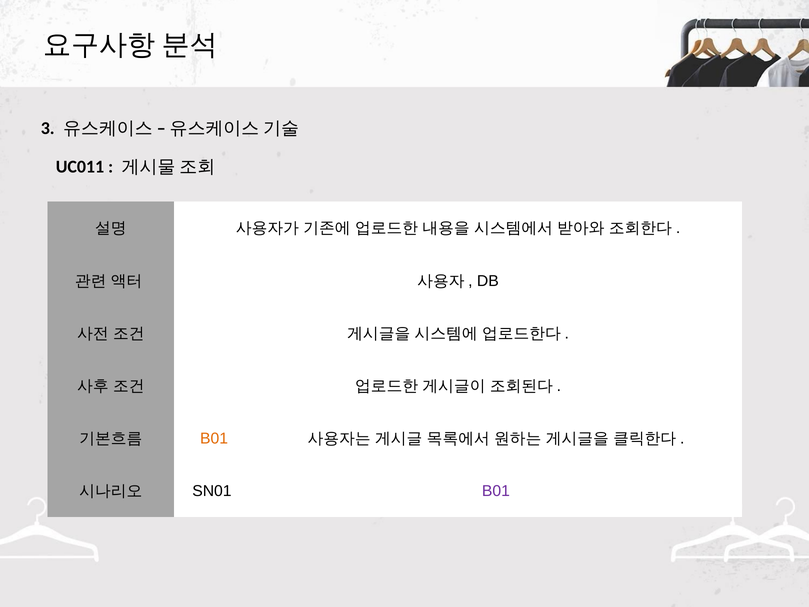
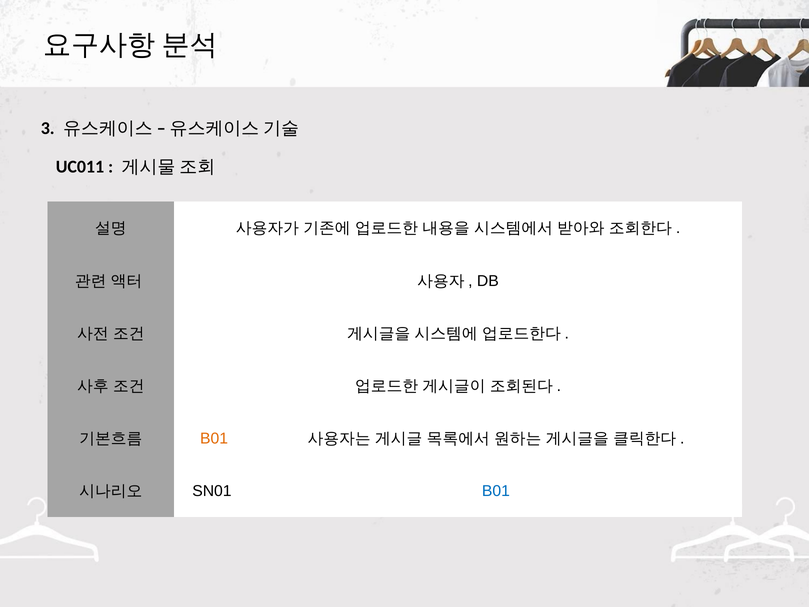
B01 at (496, 491) colour: purple -> blue
